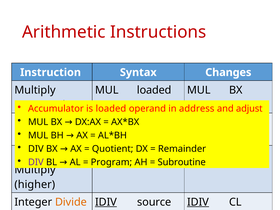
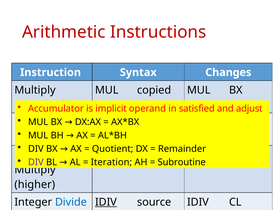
MUL loaded: loaded -> copied
is loaded: loaded -> implicit
address: address -> satisfied
Program: Program -> Iteration
Divide at (71, 202) colour: orange -> blue
IDIV at (198, 202) underline: present -> none
